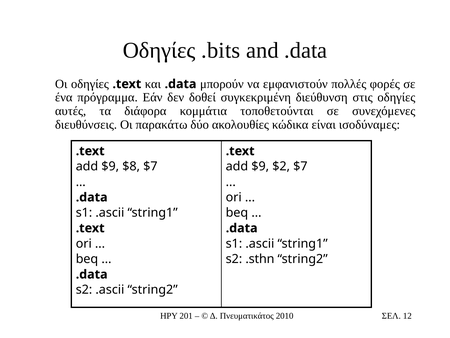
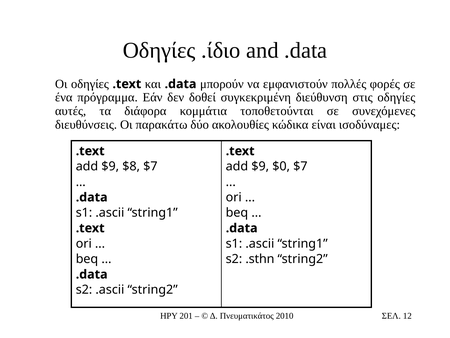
.bits: .bits -> .ίδιο
$2: $2 -> $0
